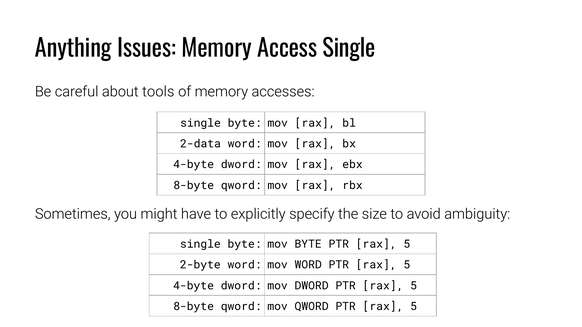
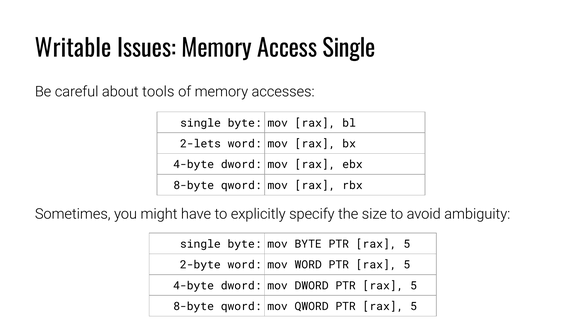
Anything: Anything -> Writable
2-data: 2-data -> 2-lets
